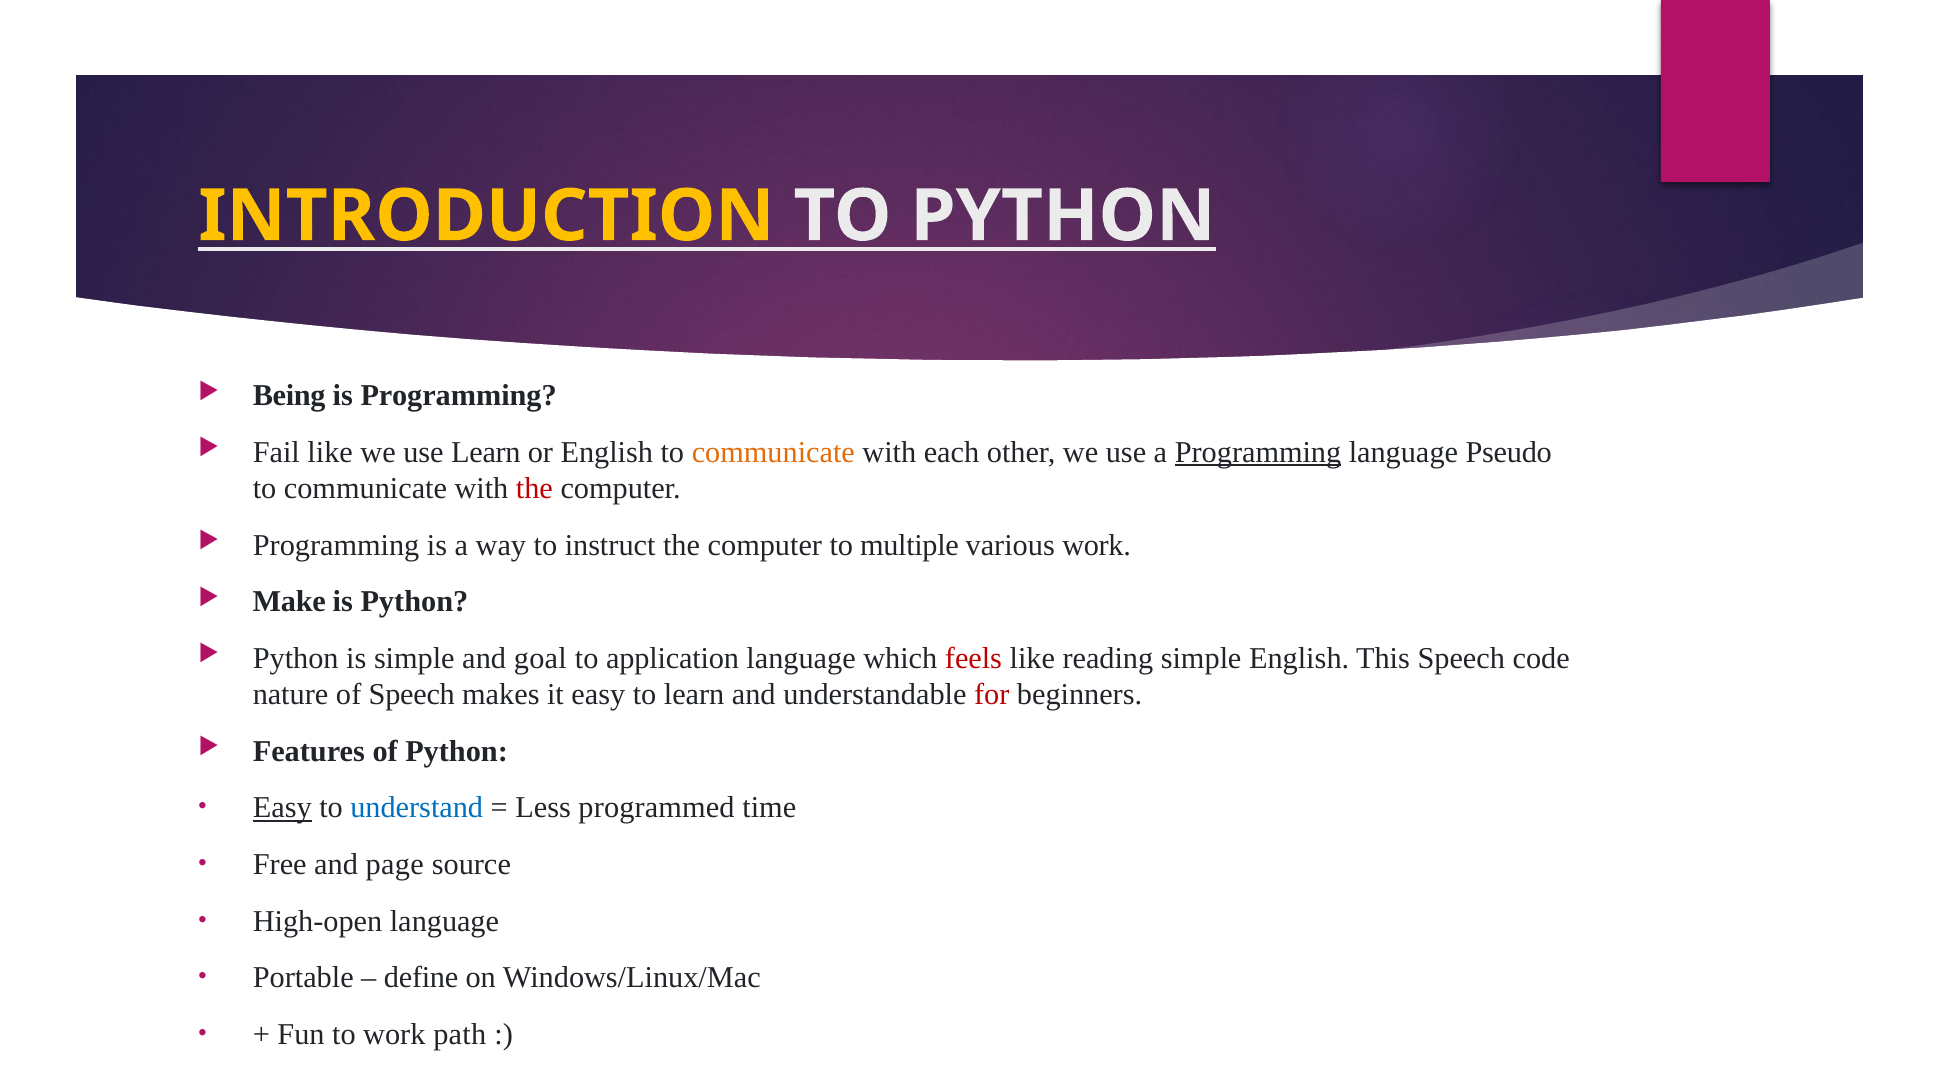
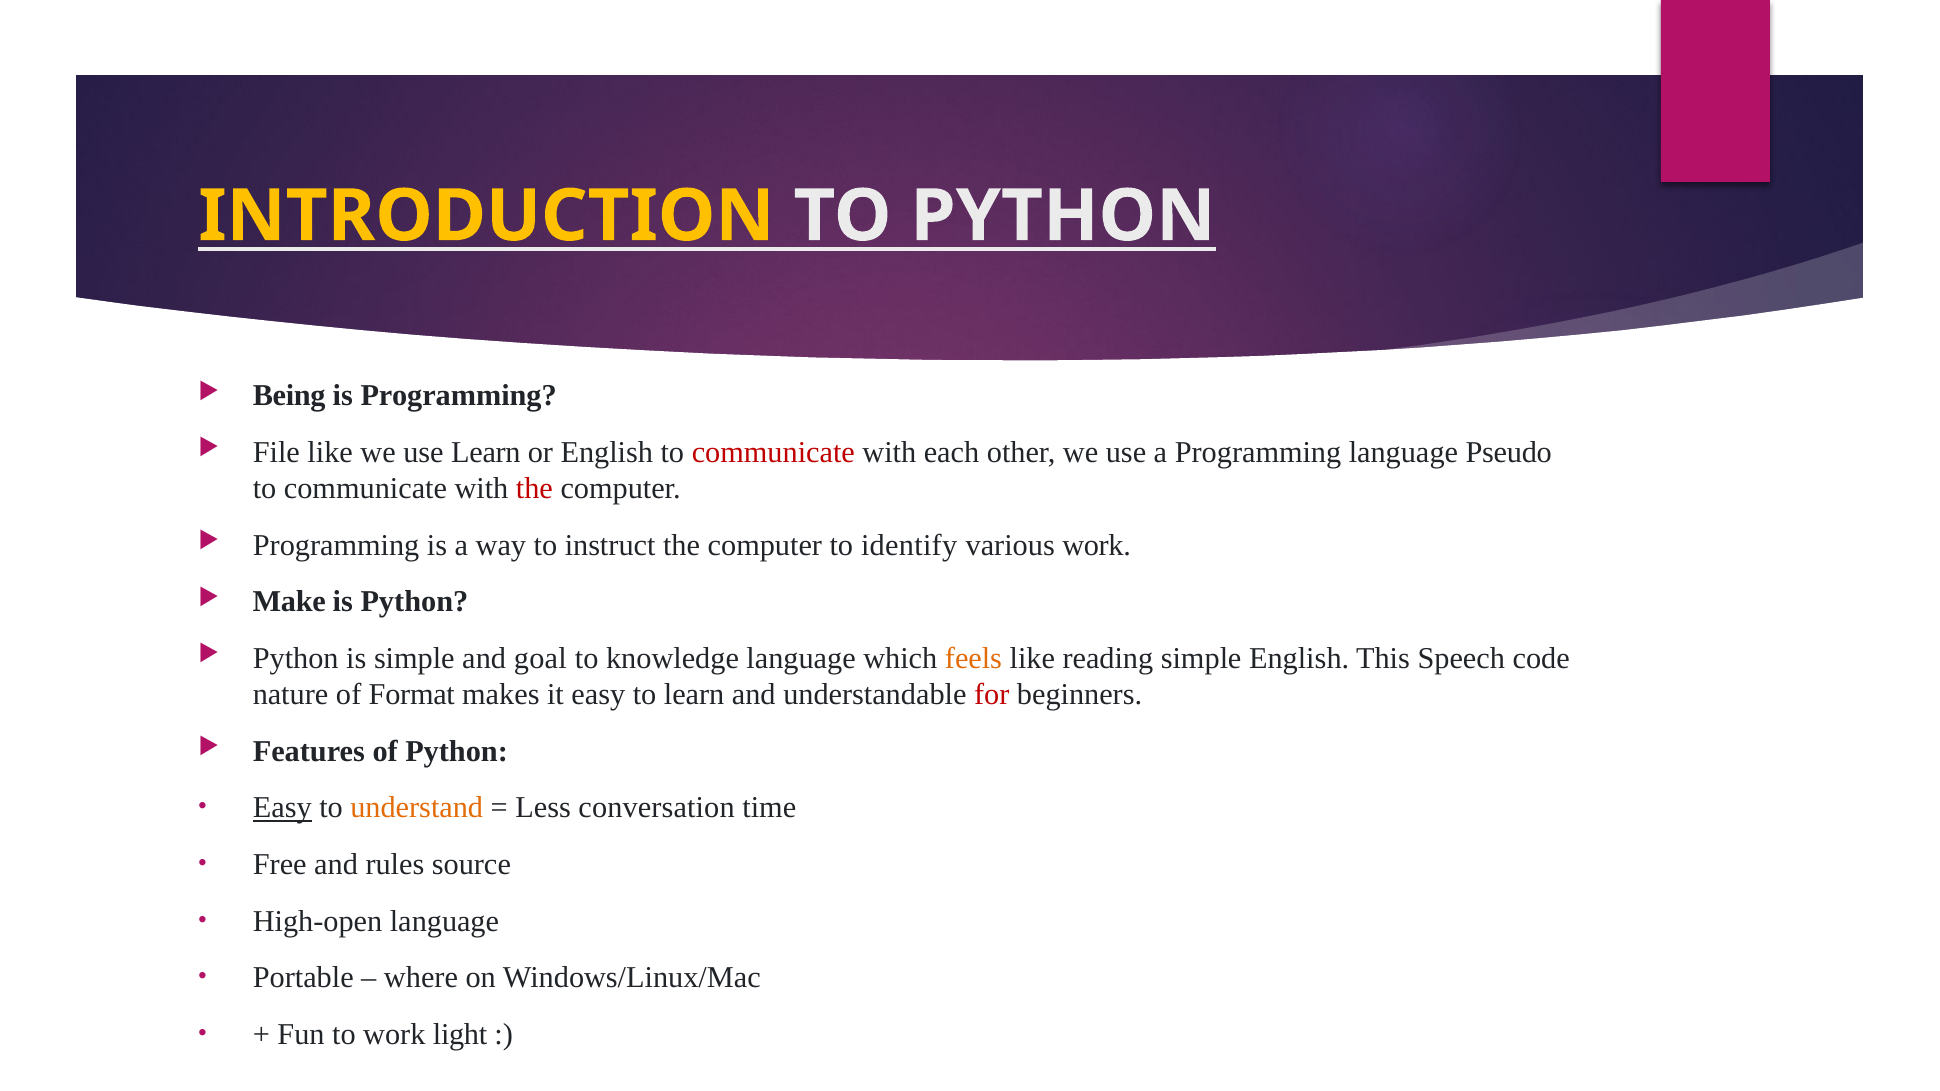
Fail: Fail -> File
communicate at (773, 452) colour: orange -> red
Programming at (1258, 452) underline: present -> none
multiple: multiple -> identify
application: application -> knowledge
feels colour: red -> orange
of Speech: Speech -> Format
understand colour: blue -> orange
programmed: programmed -> conversation
page: page -> rules
define: define -> where
path: path -> light
